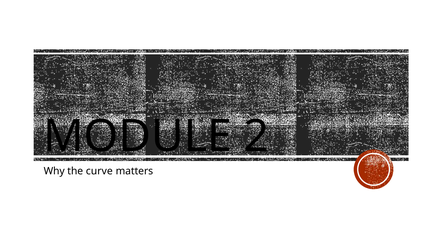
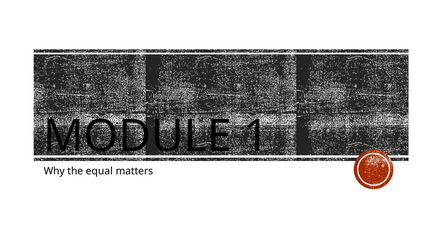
2: 2 -> 1
curve: curve -> equal
